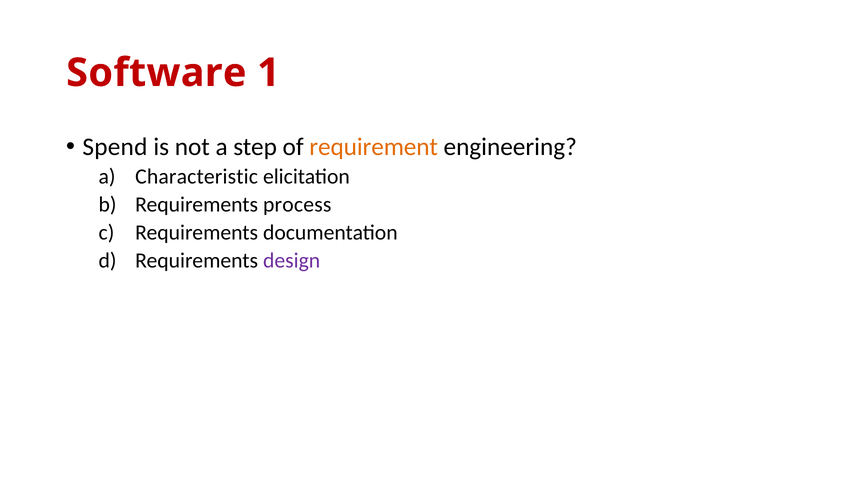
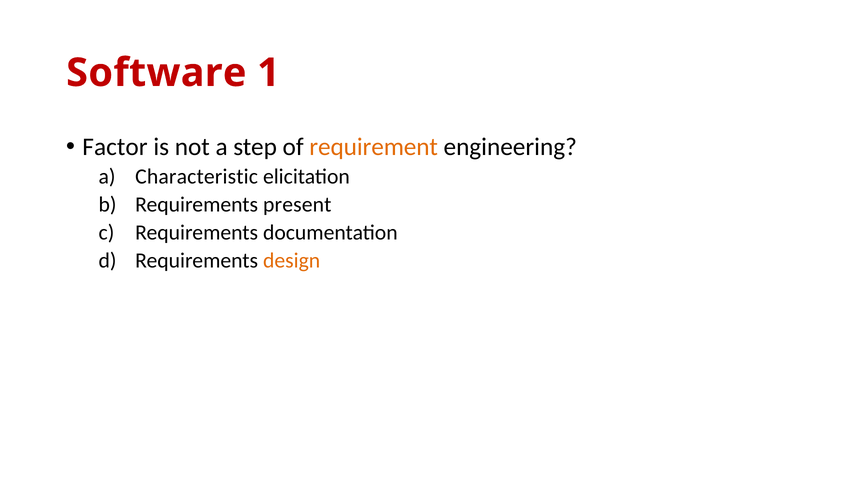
Spend: Spend -> Factor
process: process -> present
design colour: purple -> orange
